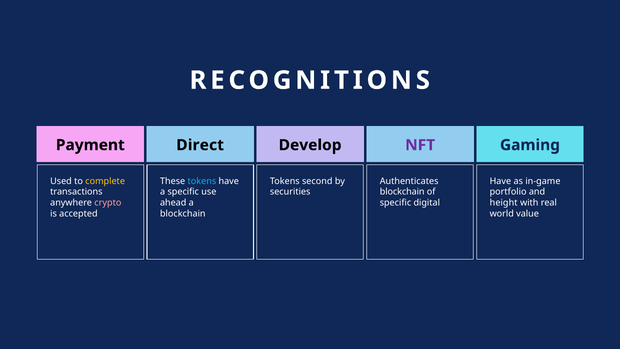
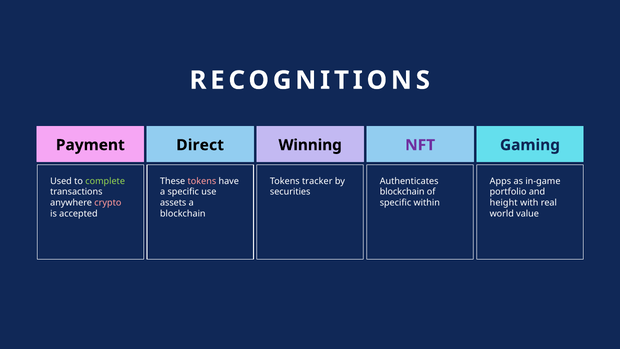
Develop: Develop -> Winning
complete colour: yellow -> light green
tokens at (202, 181) colour: light blue -> pink
second: second -> tracker
Have at (500, 181): Have -> Apps
ahead: ahead -> assets
digital: digital -> within
